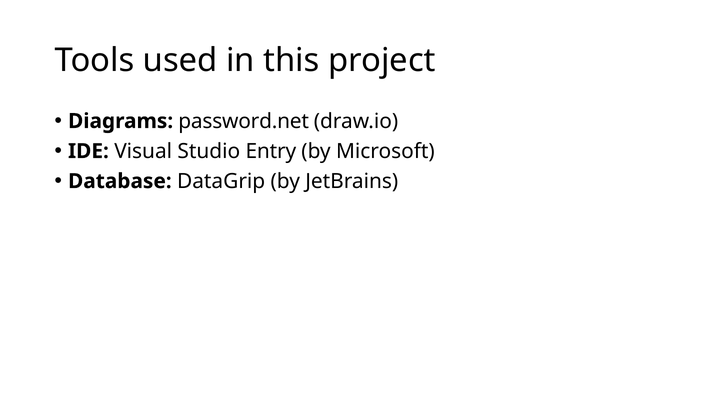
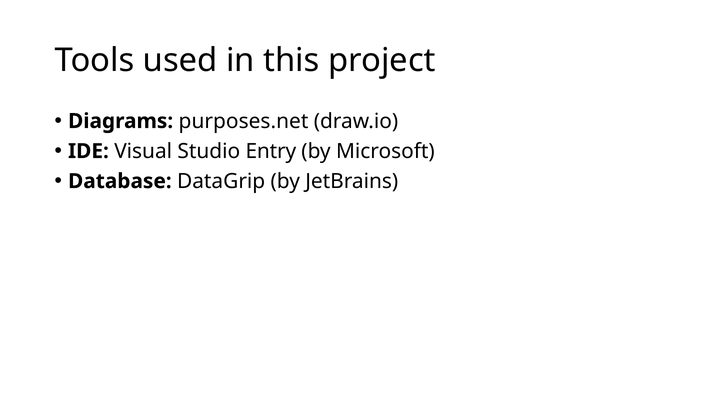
password.net: password.net -> purposes.net
